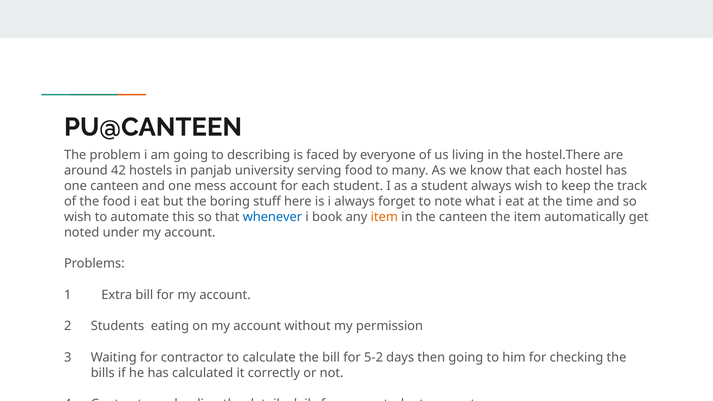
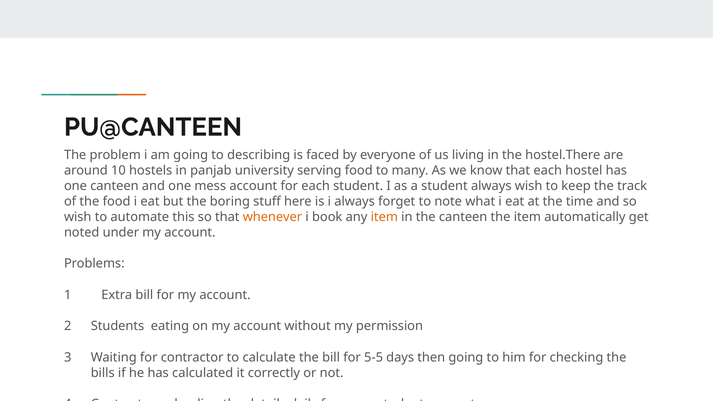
42: 42 -> 10
whenever colour: blue -> orange
5-2: 5-2 -> 5-5
